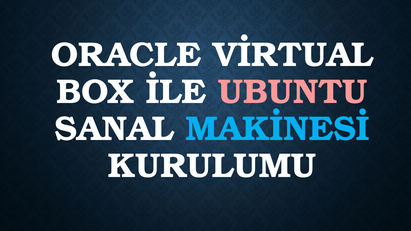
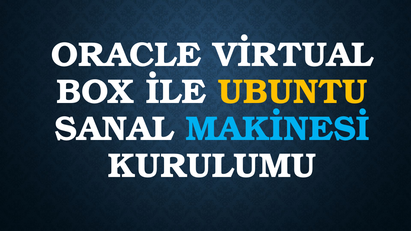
UBUNTU colour: pink -> yellow
